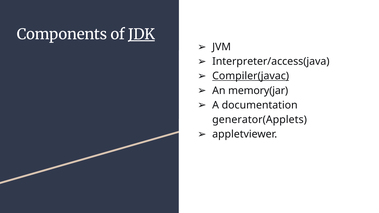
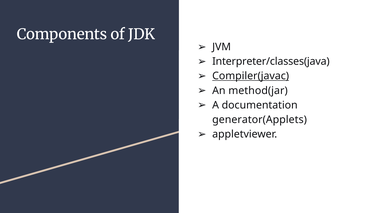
JDK underline: present -> none
Interpreter/access(java: Interpreter/access(java -> Interpreter/classes(java
memory(jar: memory(jar -> method(jar
